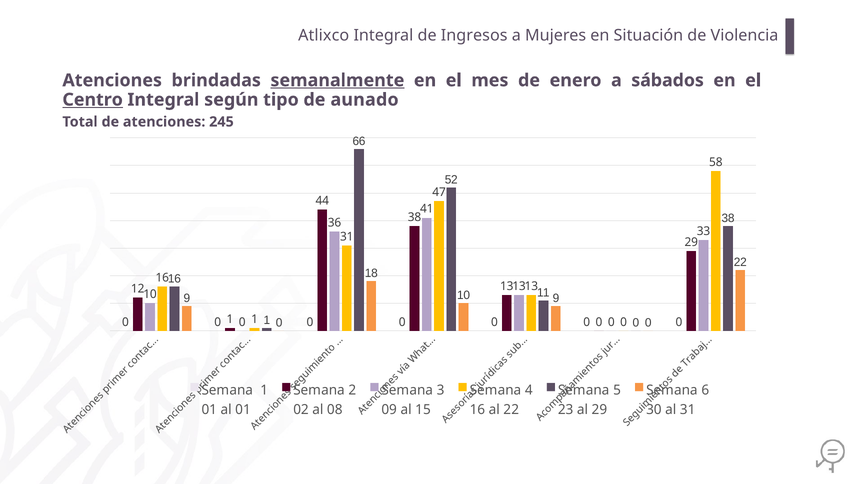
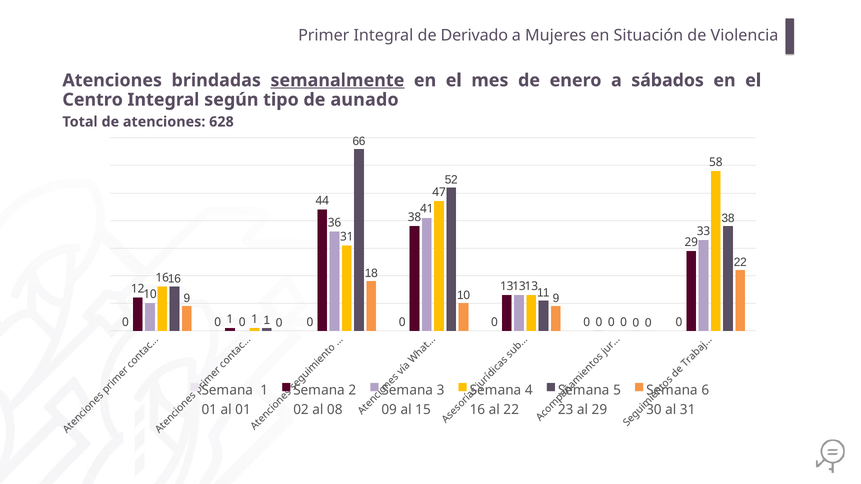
Atlixco: Atlixco -> Primer
Ingresos: Ingresos -> Derivado
Centro underline: present -> none
245: 245 -> 628
